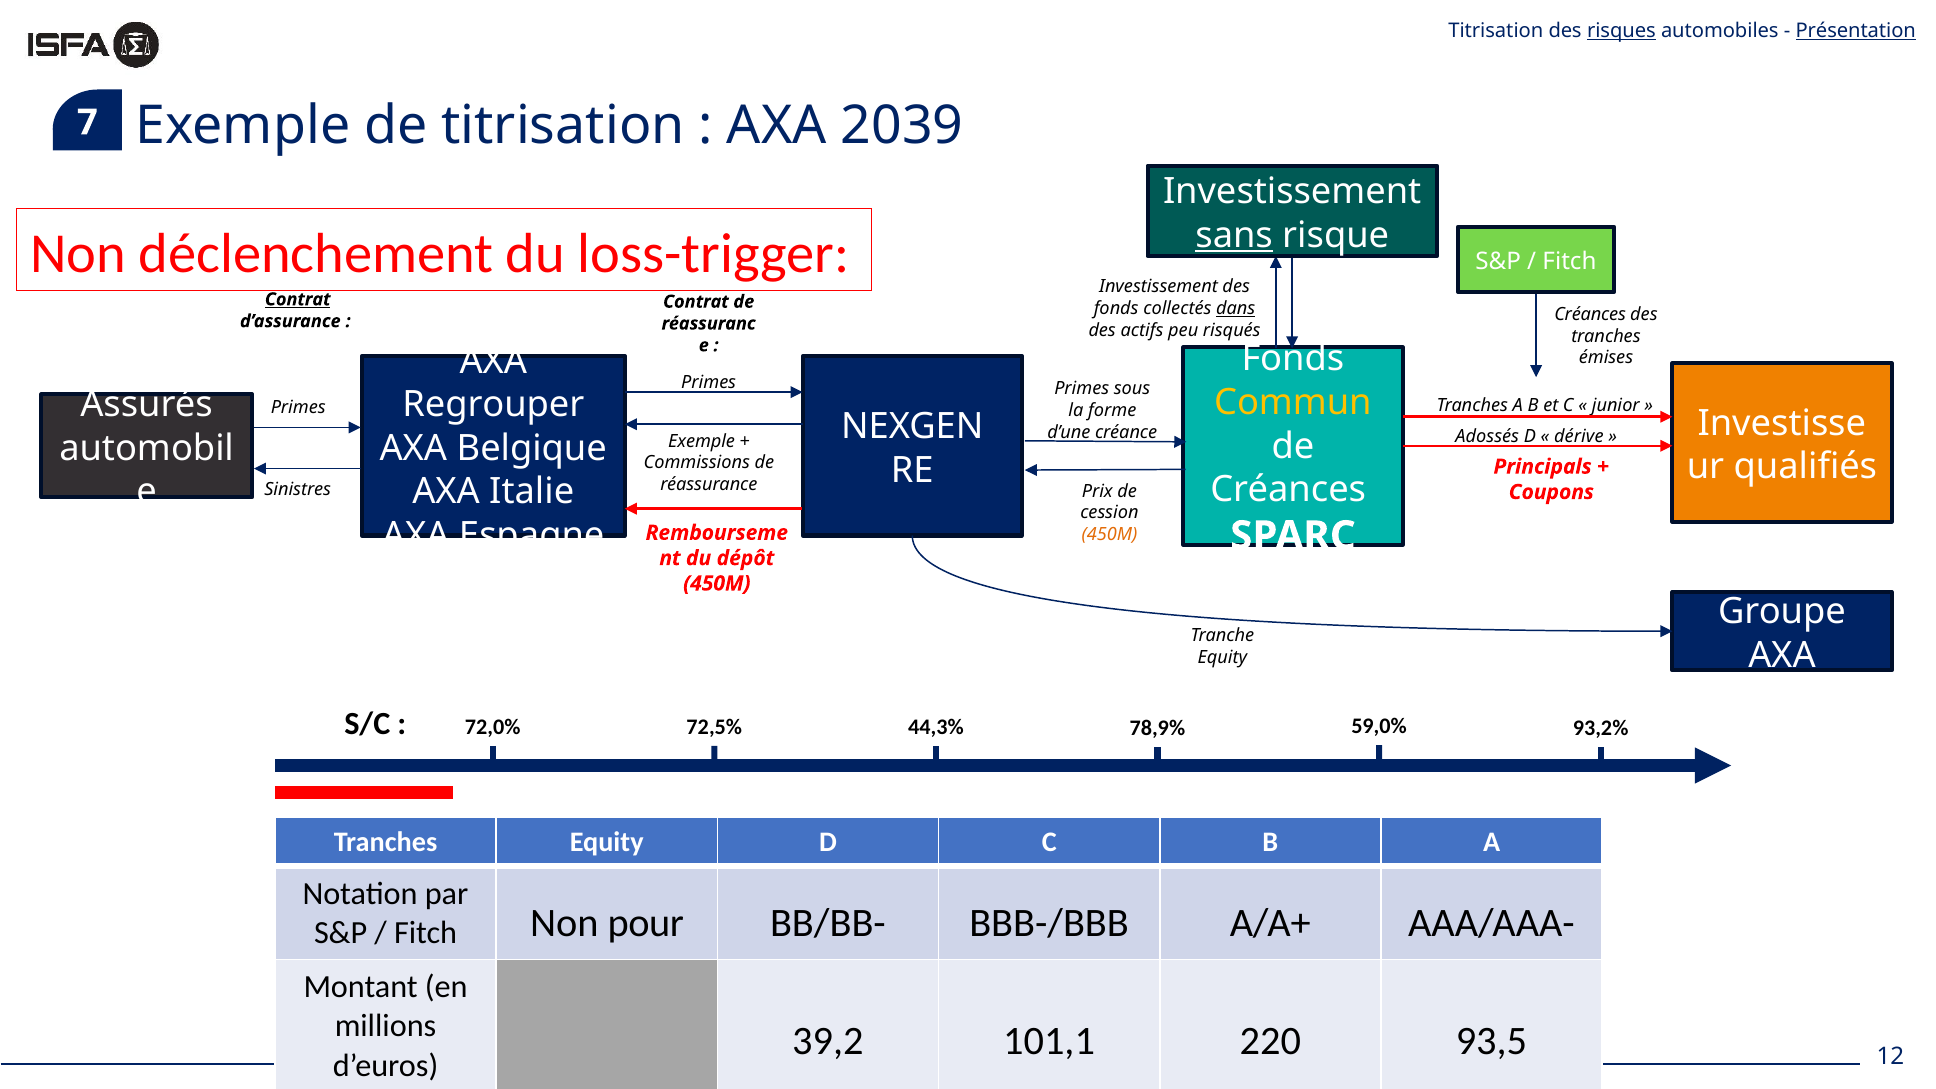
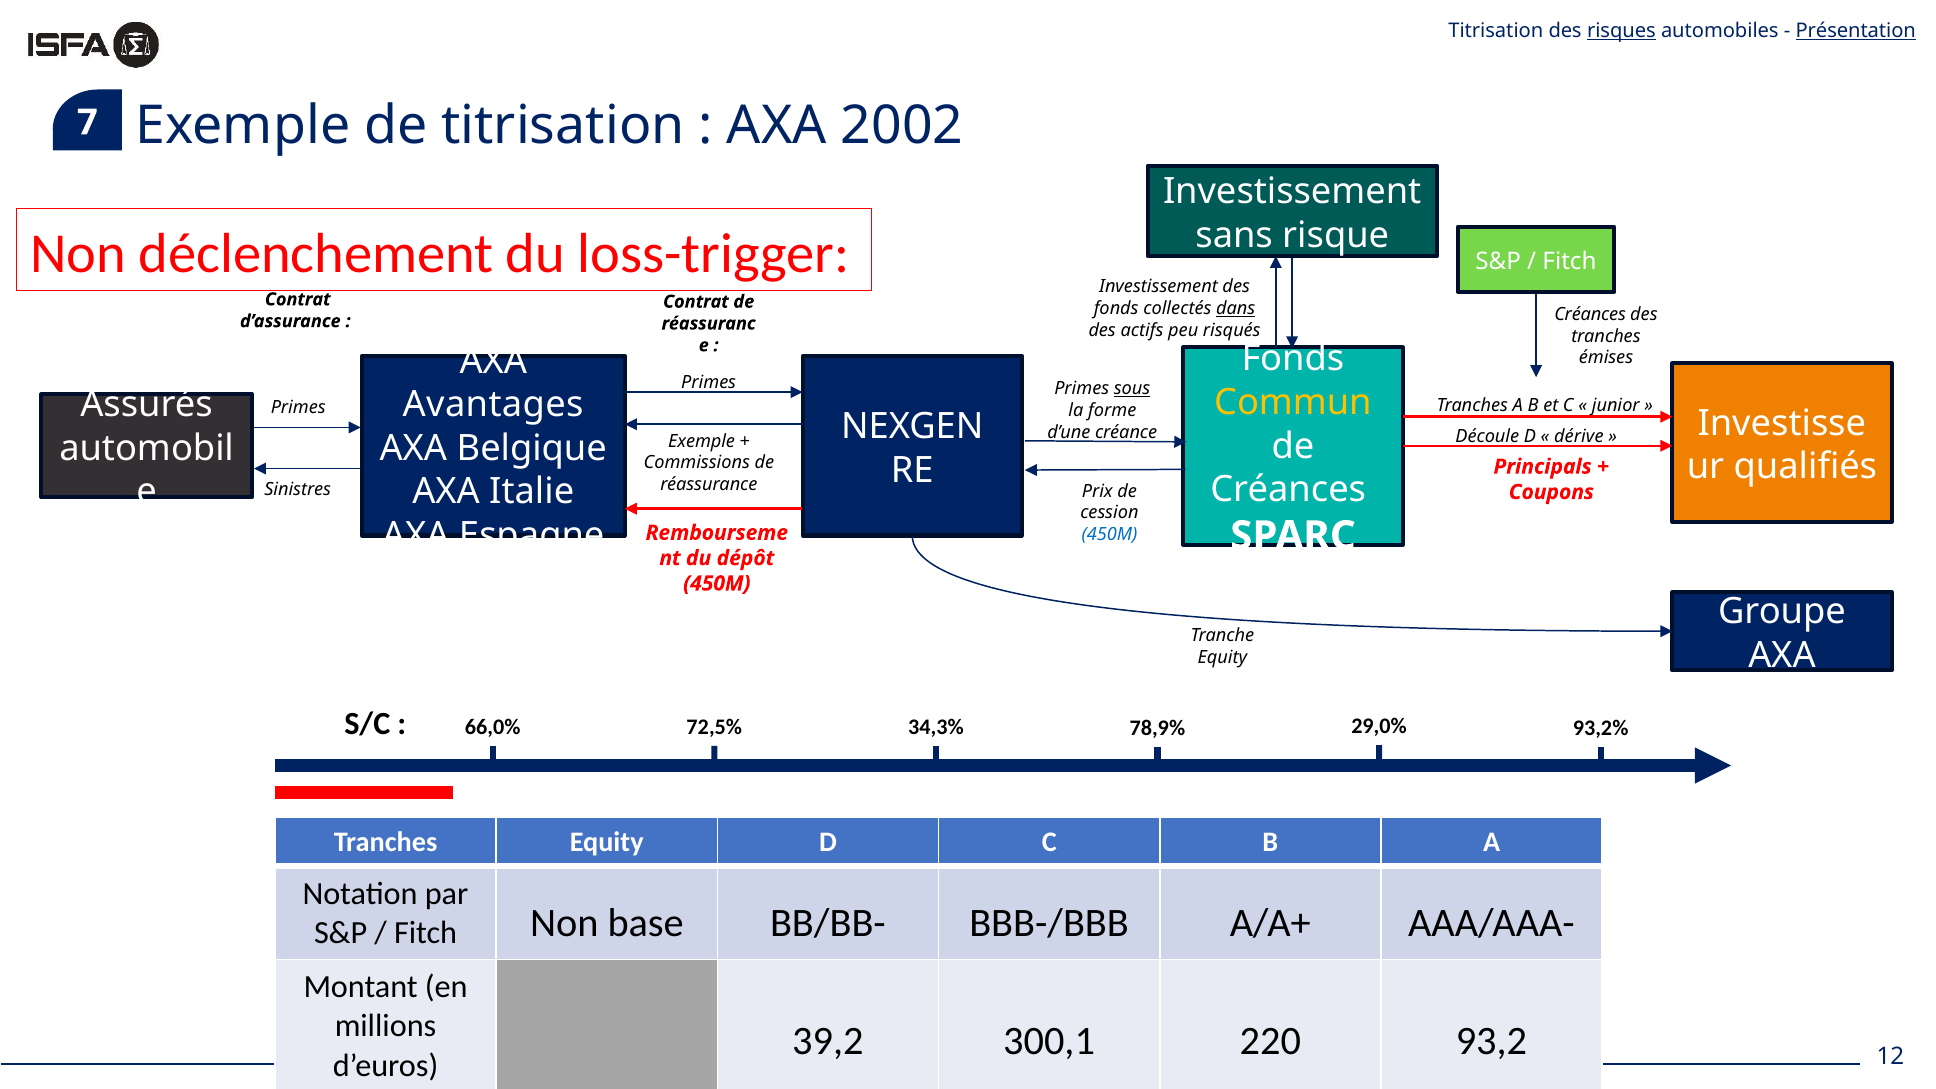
2039: 2039 -> 2002
sans underline: present -> none
Contrat at (298, 299) underline: present -> none
sous underline: none -> present
Regrouper: Regrouper -> Avantages
Adossés: Adossés -> Découle
450M at (1109, 535) colour: orange -> blue
72,0%: 72,0% -> 66,0%
44,3%: 44,3% -> 34,3%
59,0%: 59,0% -> 29,0%
pour: pour -> base
101,1: 101,1 -> 300,1
93,5: 93,5 -> 93,2
